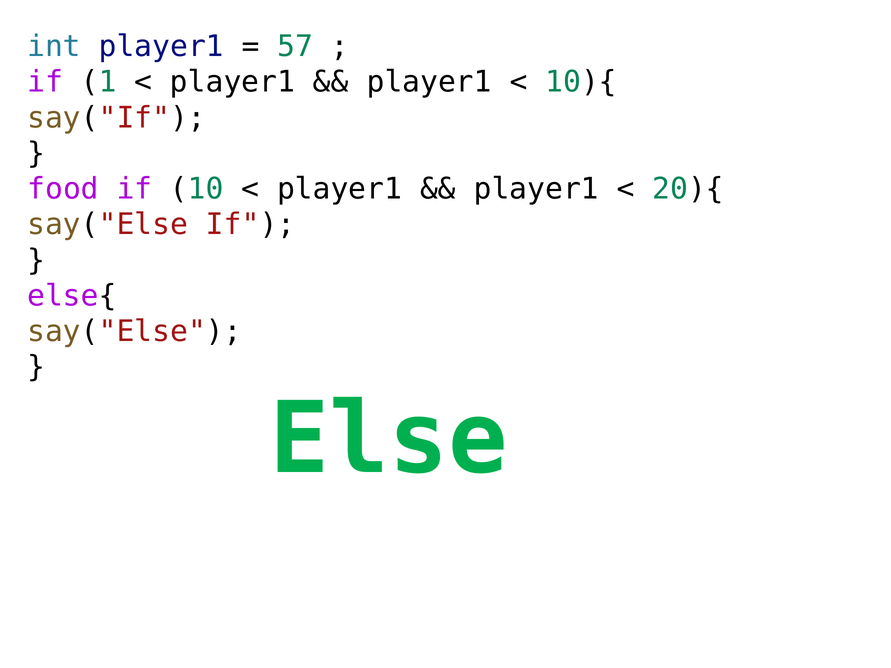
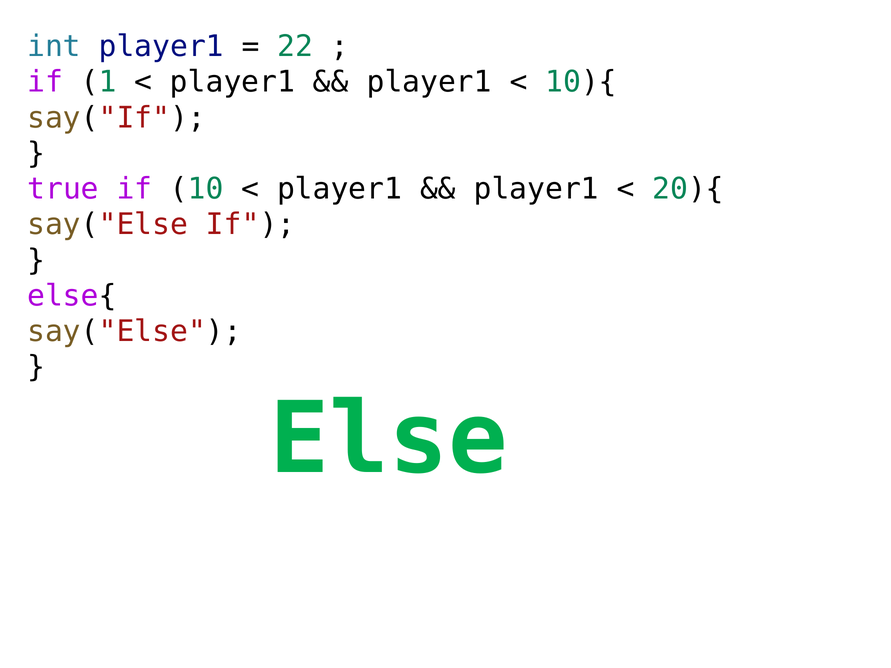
57: 57 -> 22
food: food -> true
